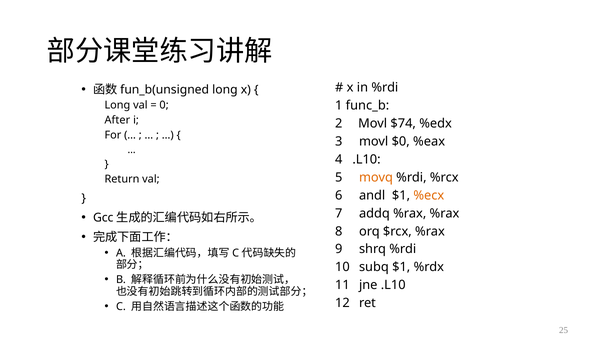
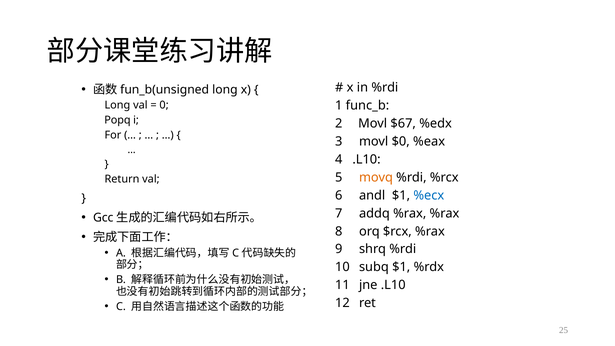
After: After -> Popq
$74: $74 -> $67
%ecx colour: orange -> blue
